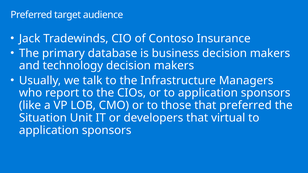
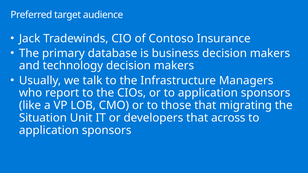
that preferred: preferred -> migrating
virtual: virtual -> across
